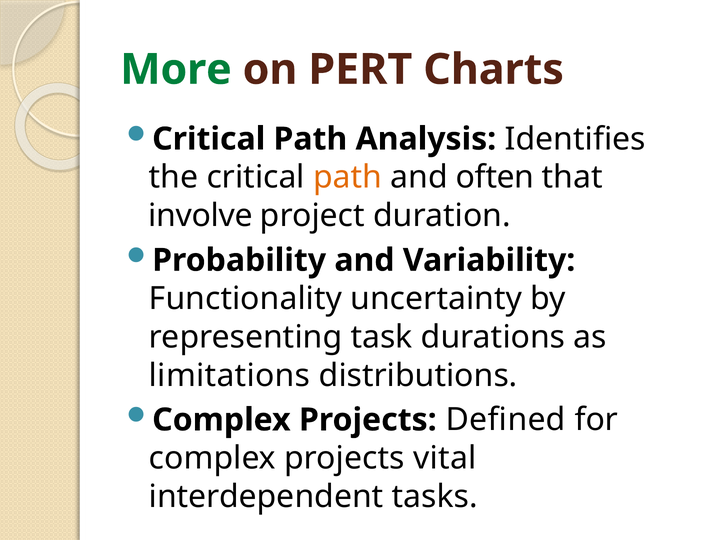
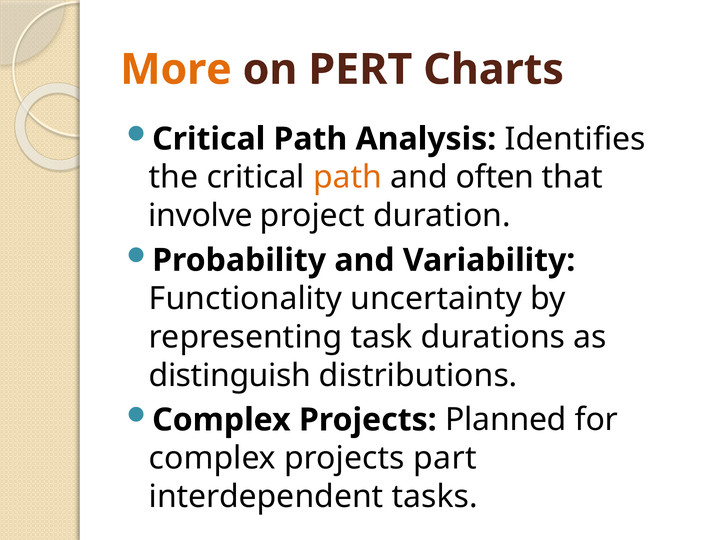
More colour: green -> orange
limitations: limitations -> distinguish
Defined: Defined -> Planned
vital: vital -> part
